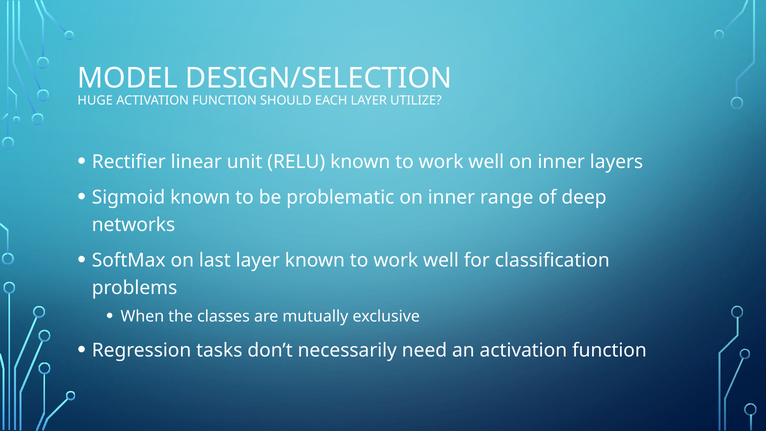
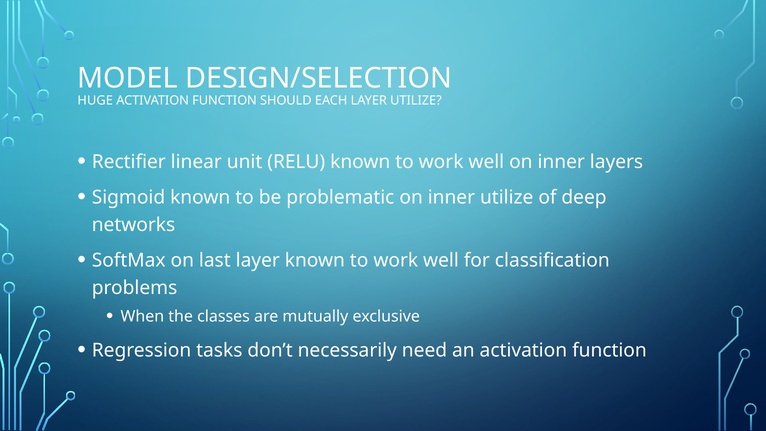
inner range: range -> utilize
